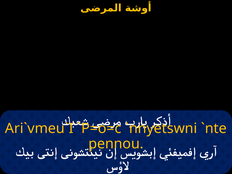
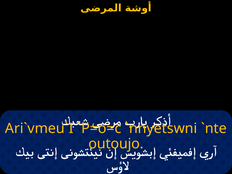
pennou: pennou -> outoujo
